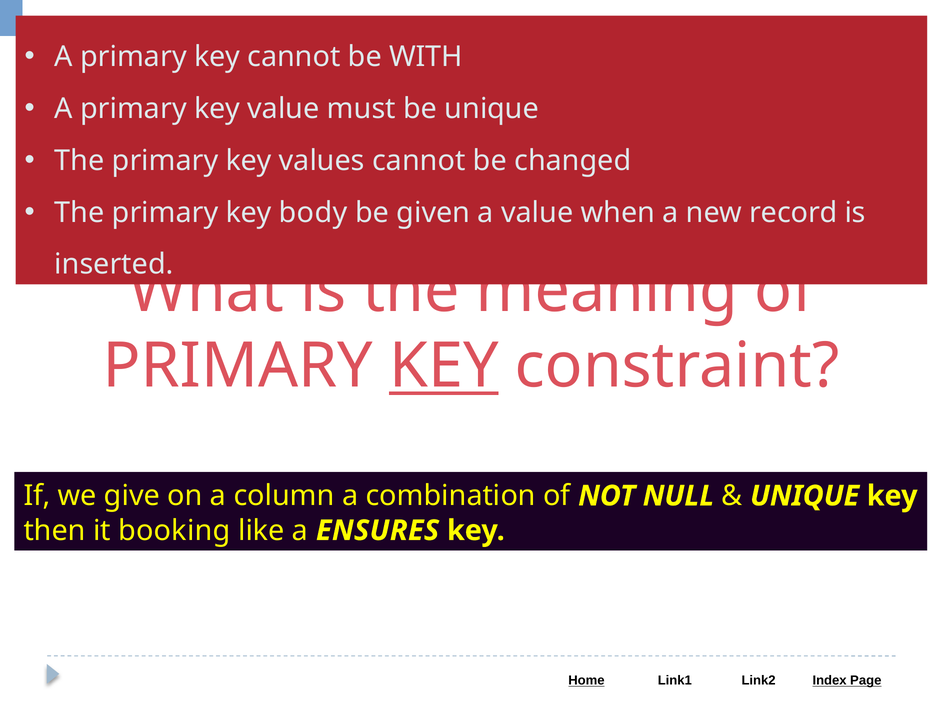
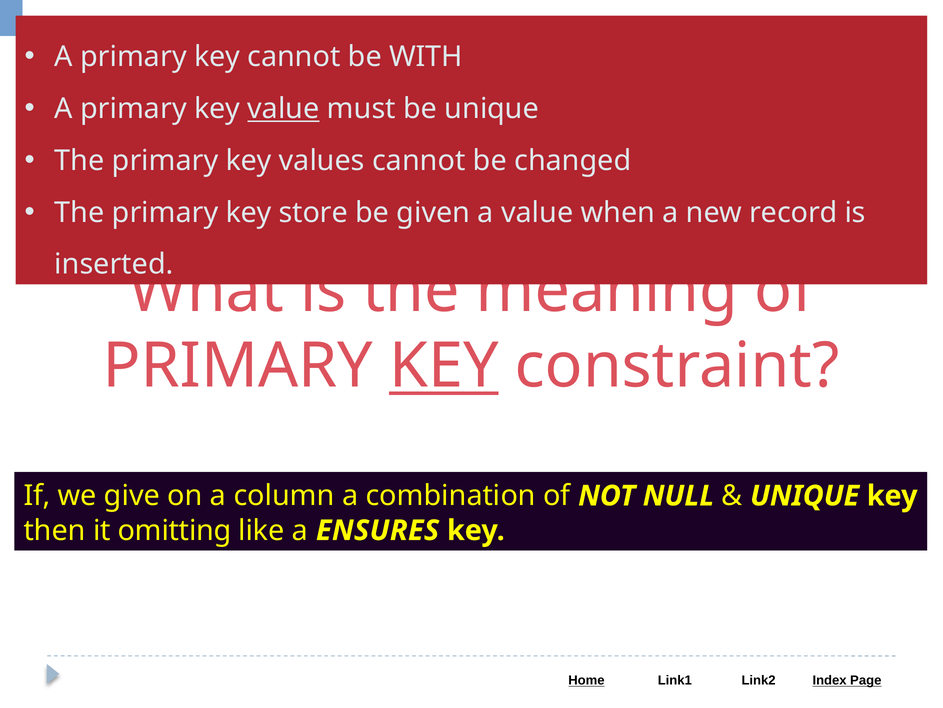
value at (283, 109) underline: none -> present
body: body -> store
booking: booking -> omitting
